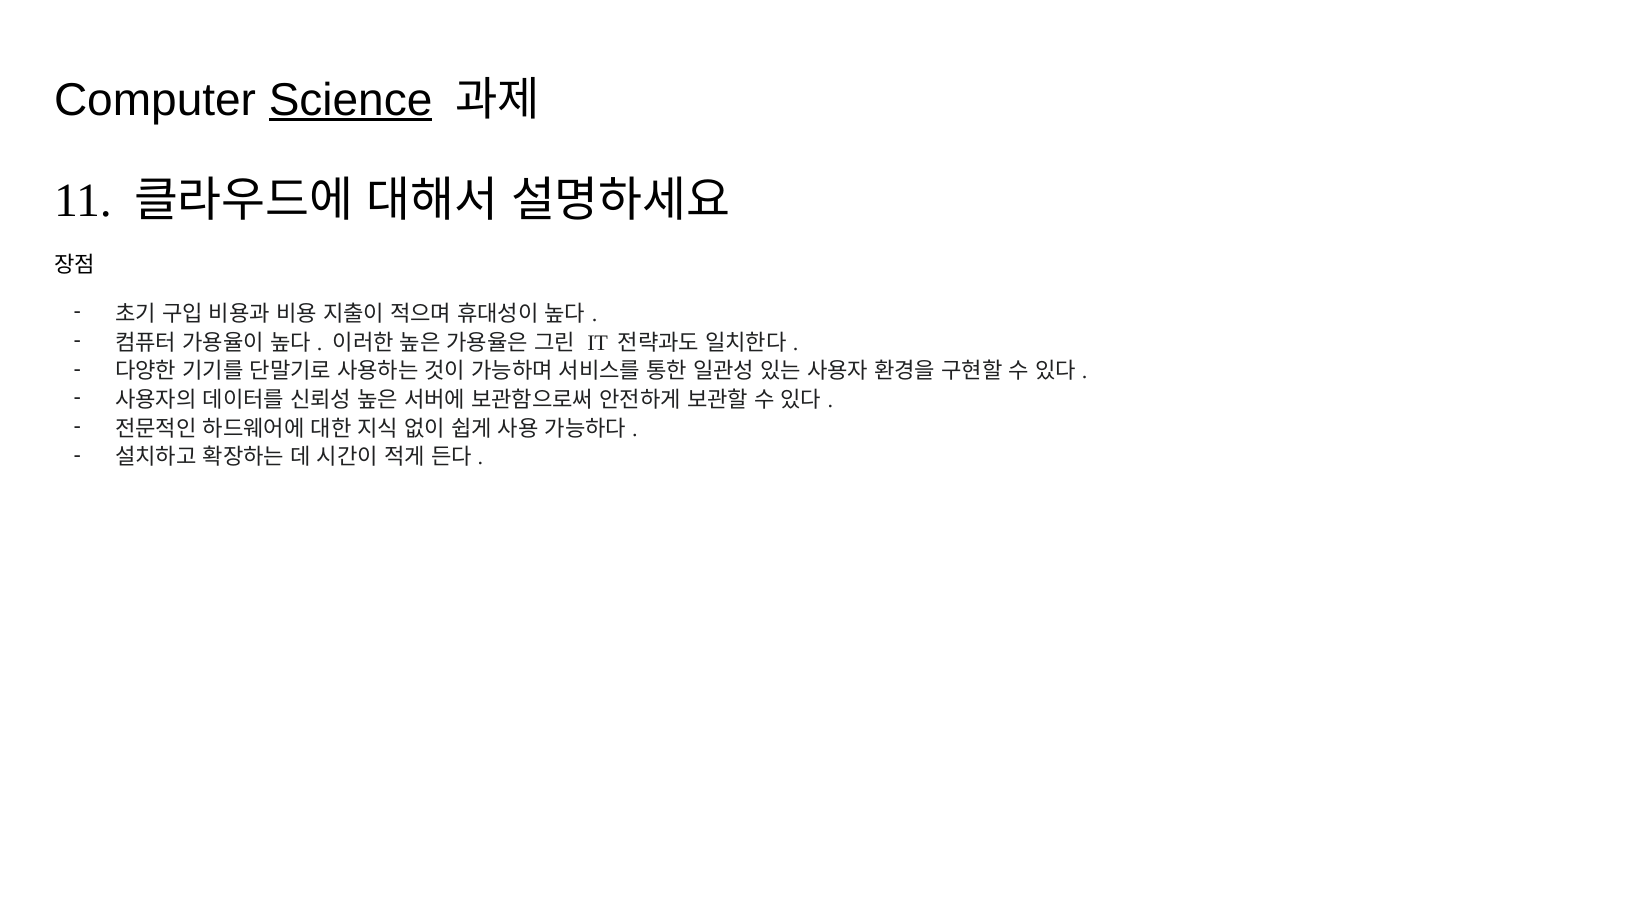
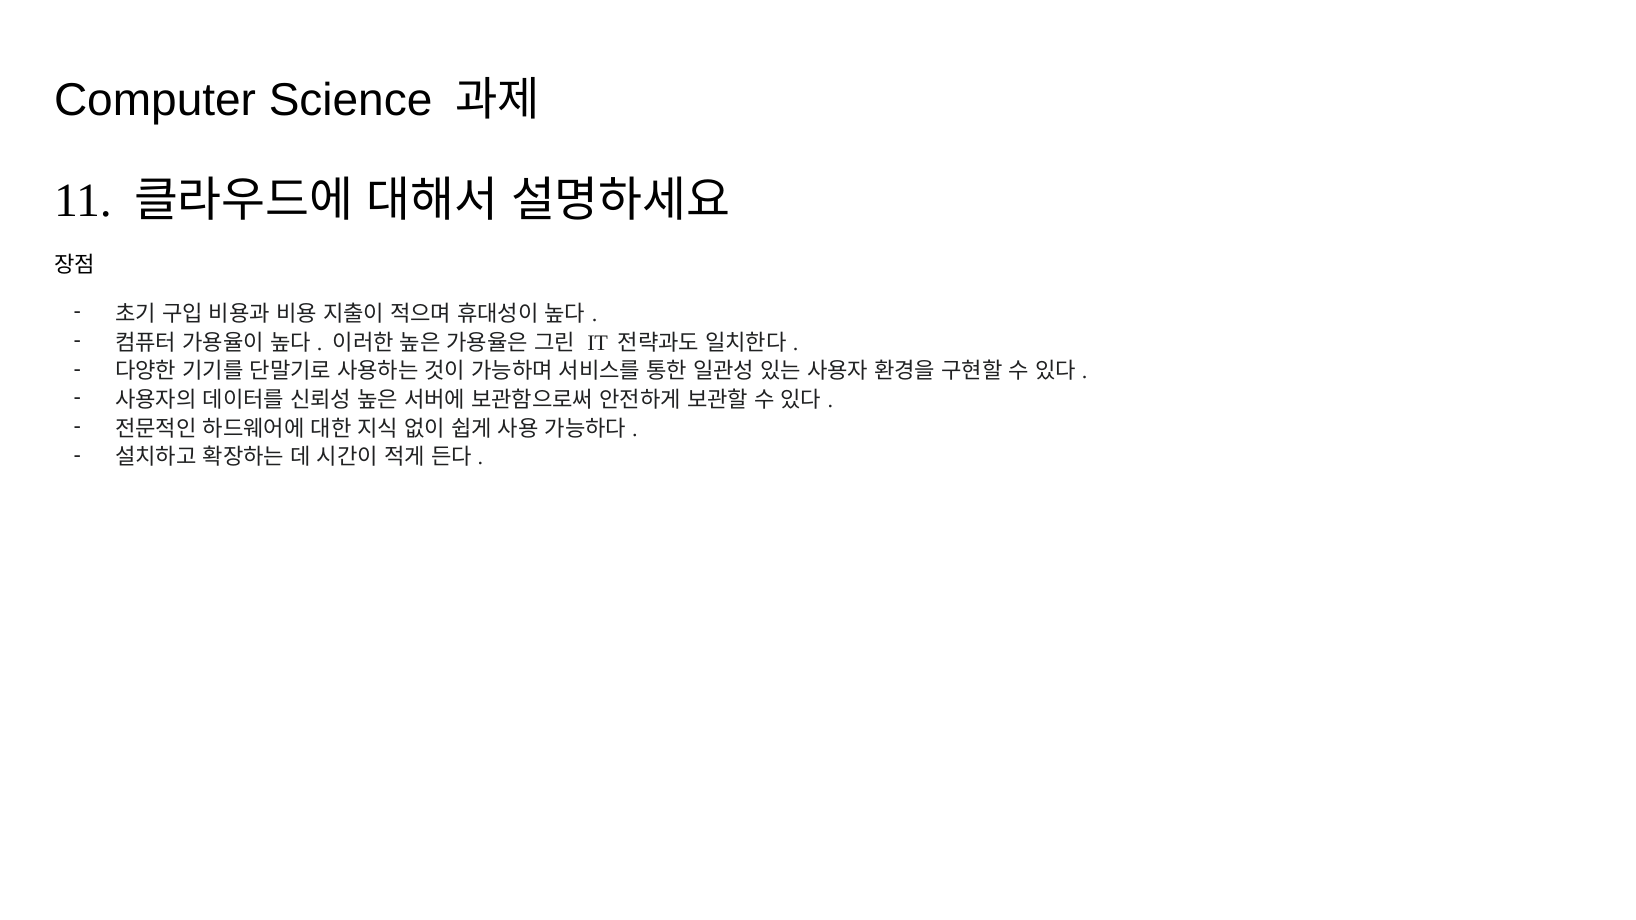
Science underline: present -> none
